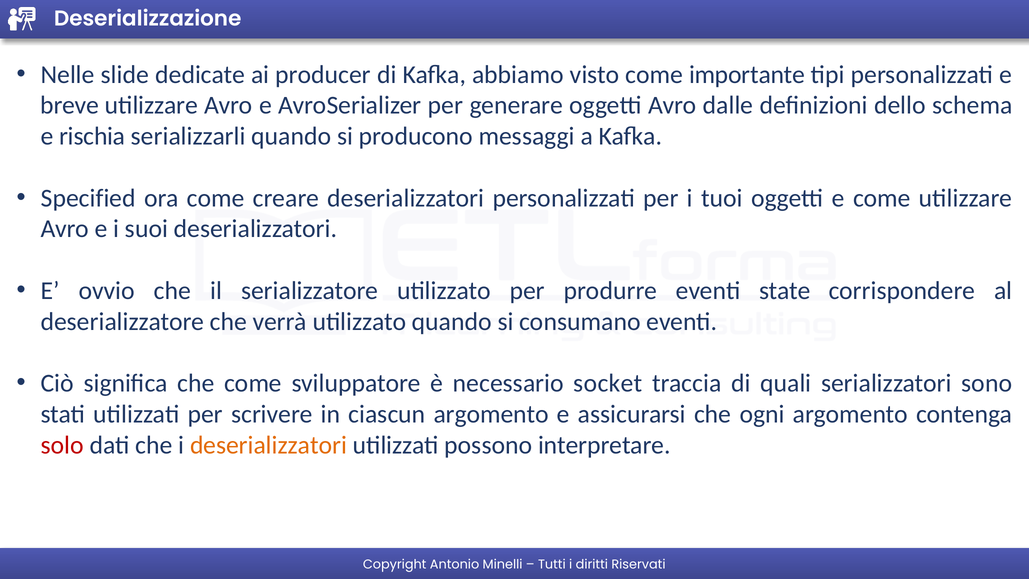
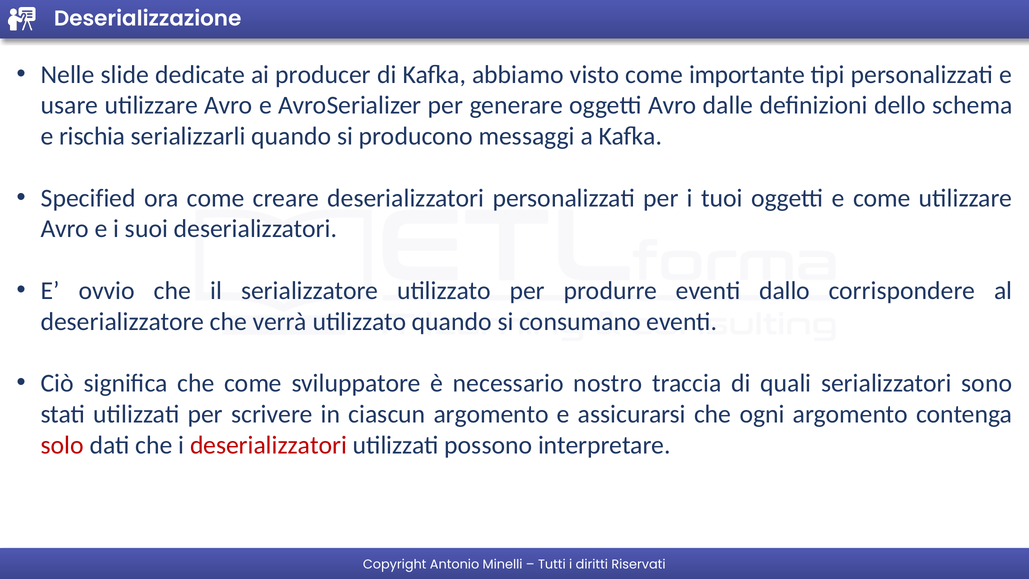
breve: breve -> usare
state: state -> dallo
socket: socket -> nostro
deserializzatori at (268, 445) colour: orange -> red
